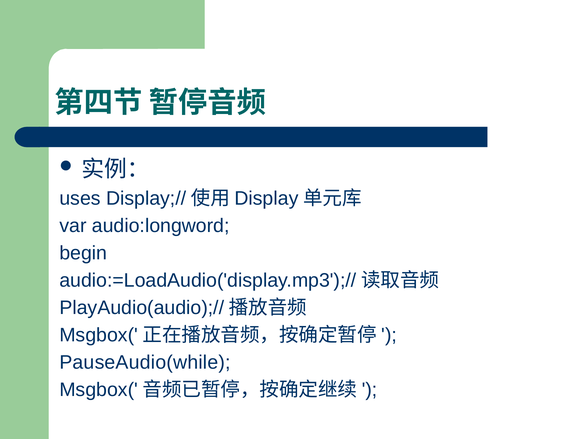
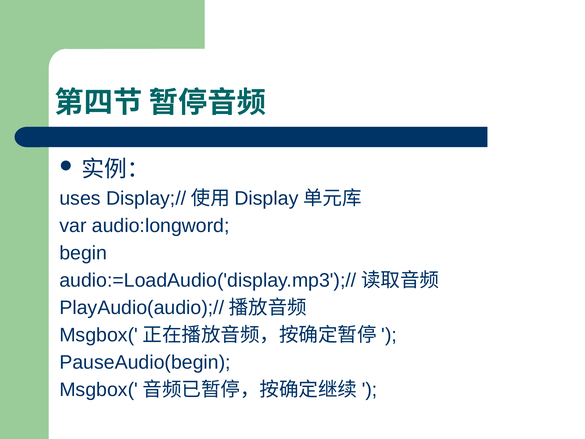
PauseAudio(while: PauseAudio(while -> PauseAudio(begin
